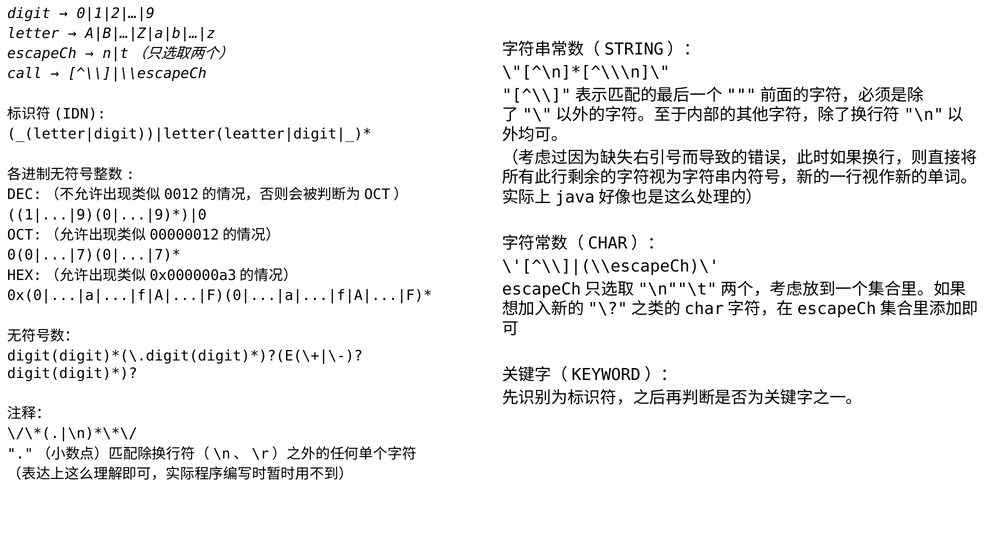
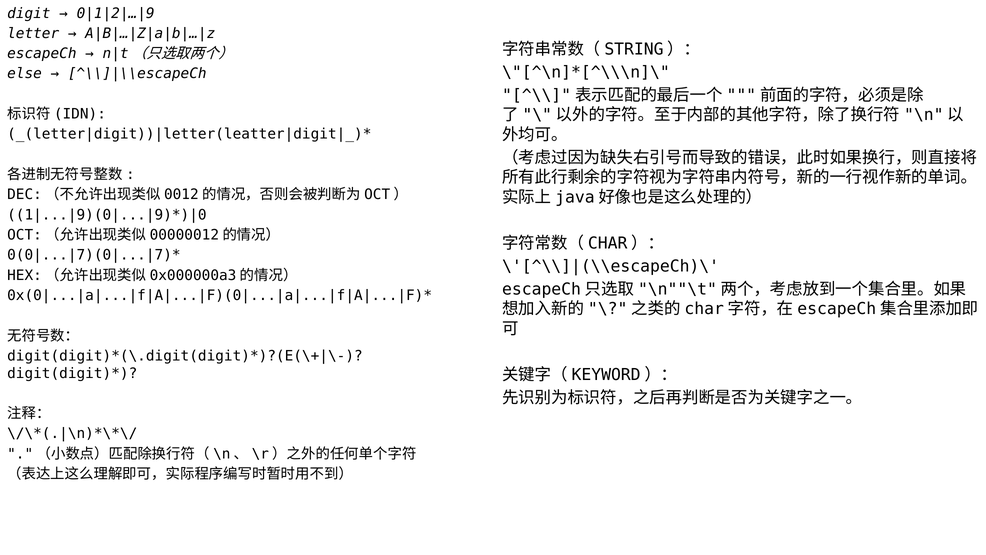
call: call -> else
